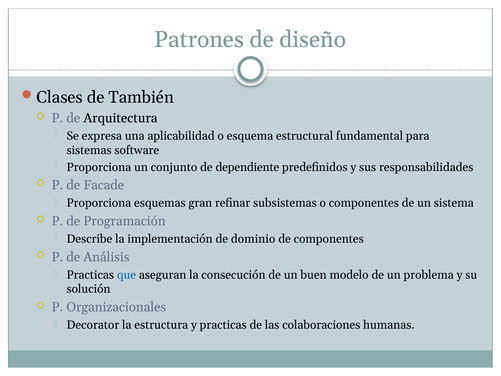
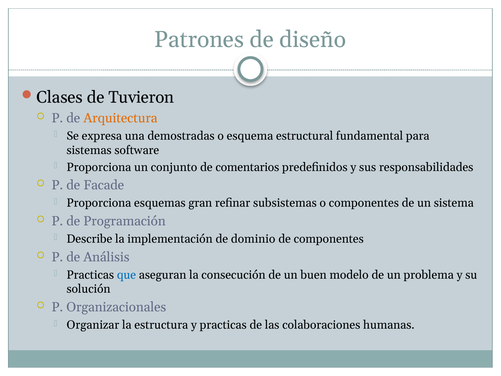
También: También -> Tuvieron
Arquitectura colour: black -> orange
aplicabilidad: aplicabilidad -> demostradas
dependiente: dependiente -> comentarios
Decorator: Decorator -> Organizar
